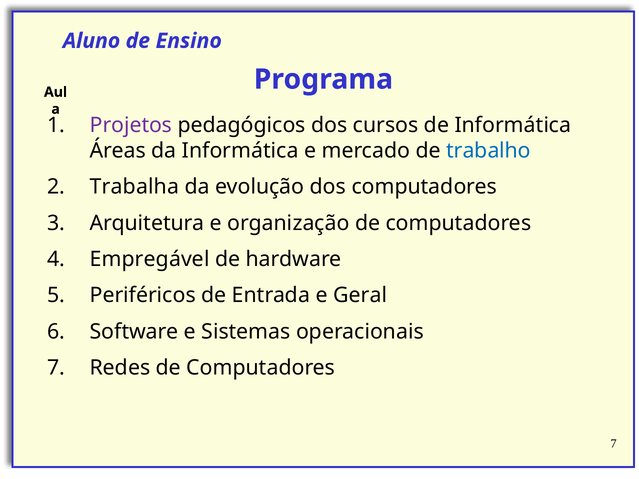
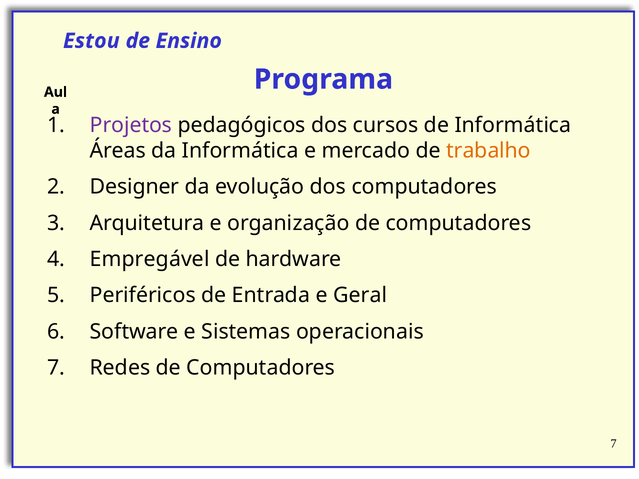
Aluno: Aluno -> Estou
trabalho colour: blue -> orange
Trabalha: Trabalha -> Designer
